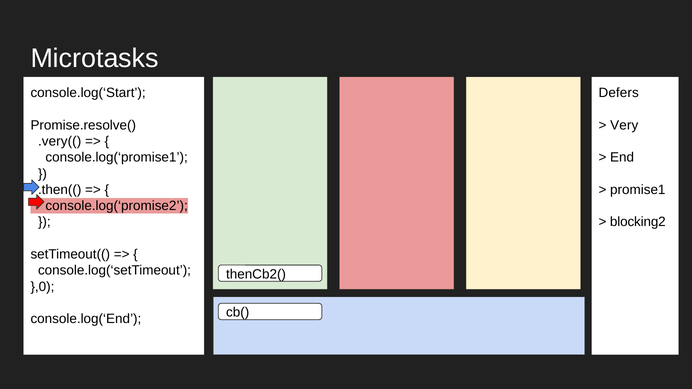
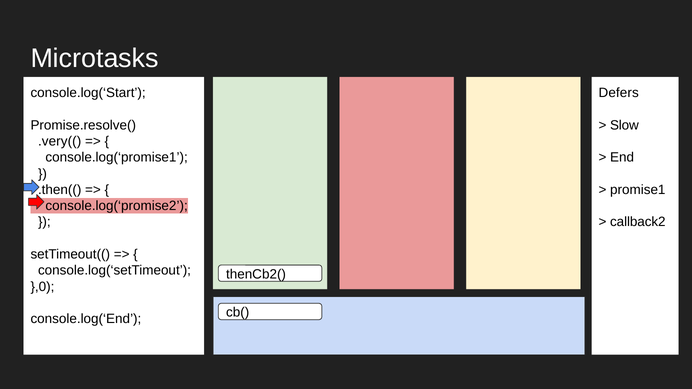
Very: Very -> Slow
blocking2: blocking2 -> callback2
